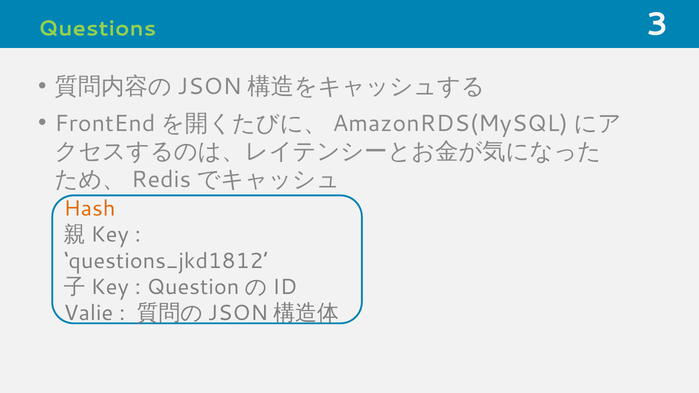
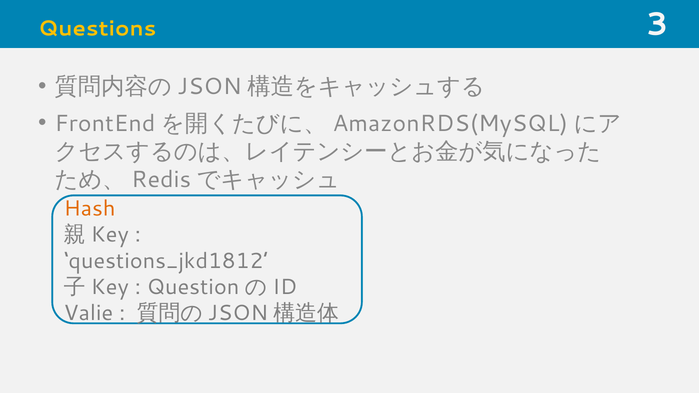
Questions colour: light green -> yellow
